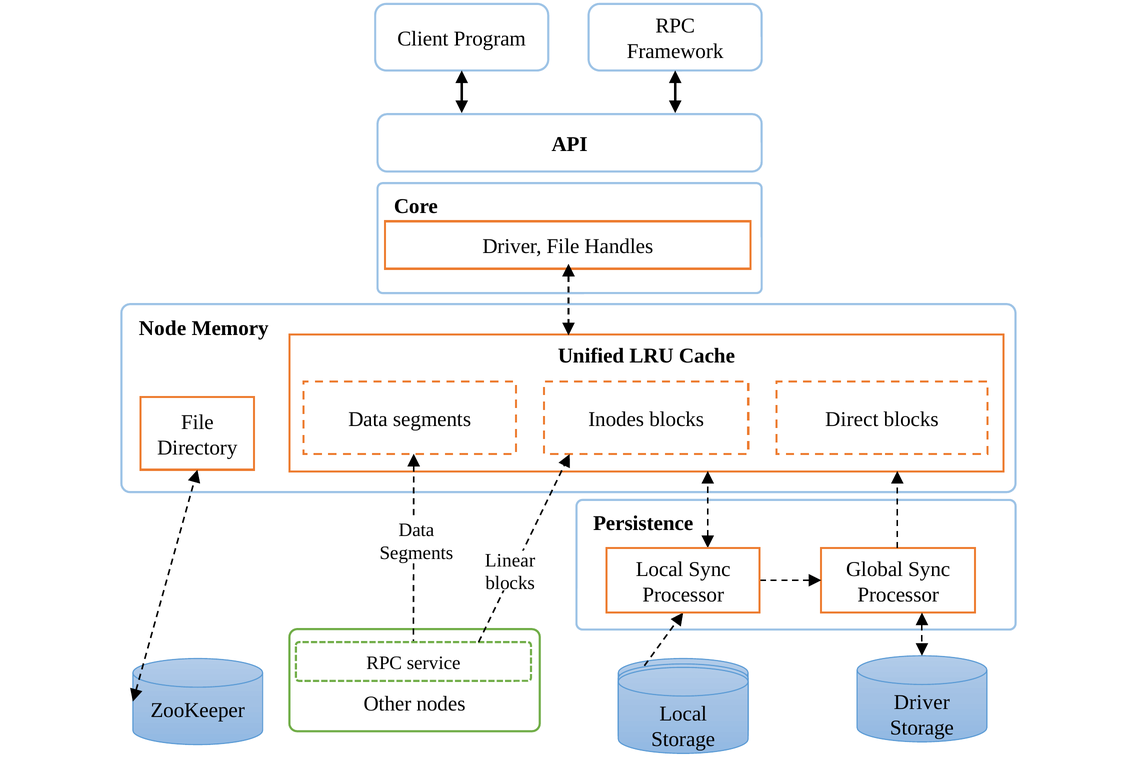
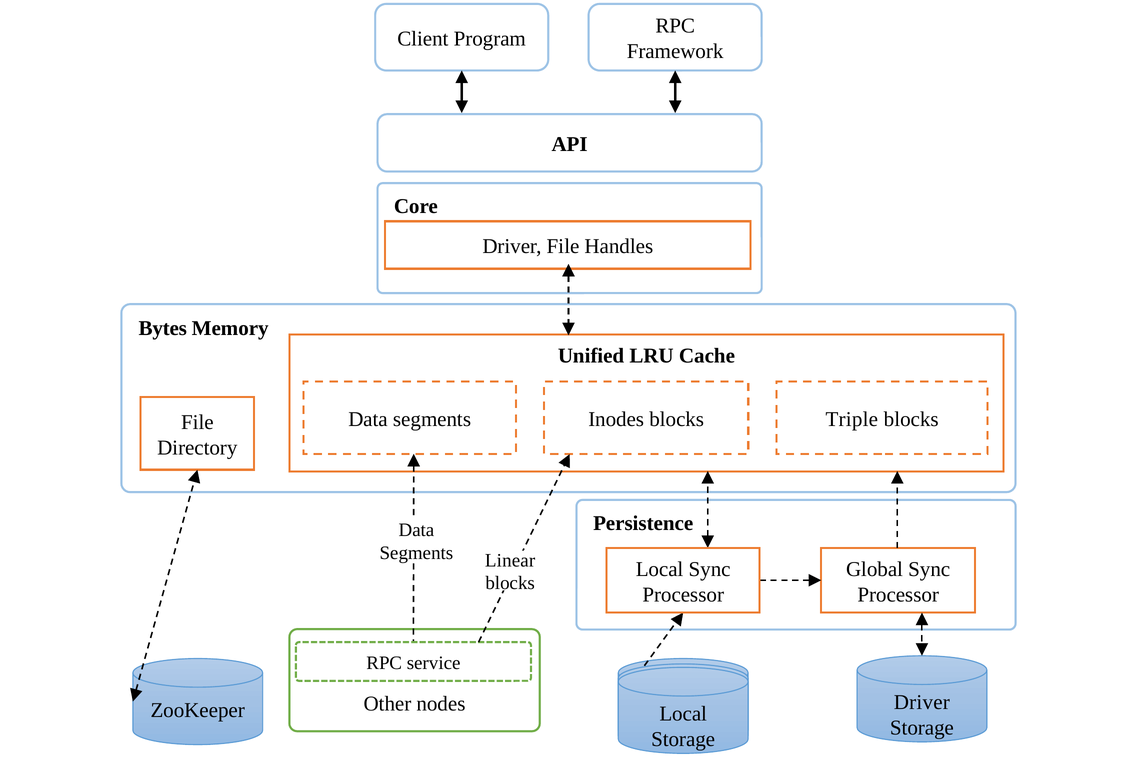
Node: Node -> Bytes
Direct: Direct -> Triple
